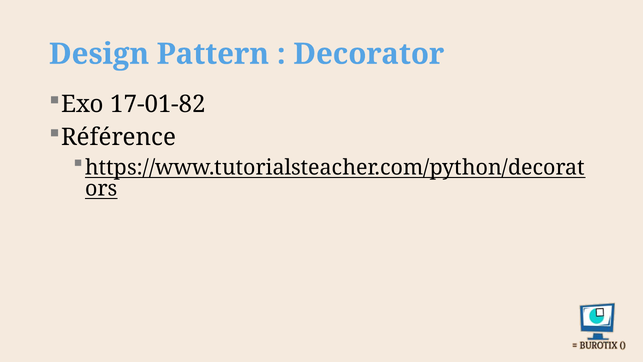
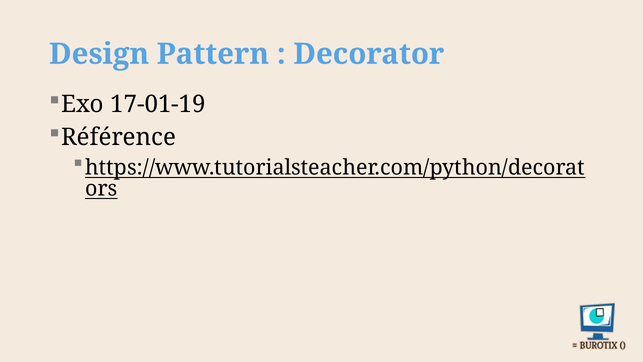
17-01-82: 17-01-82 -> 17-01-19
